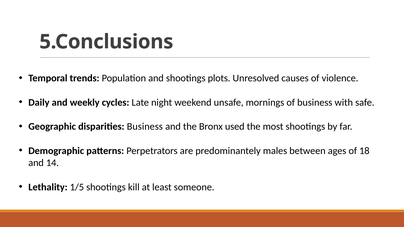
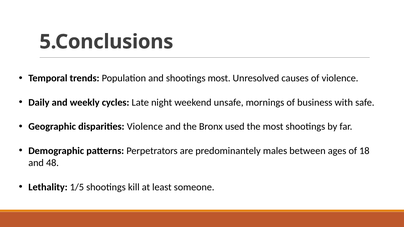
shootings plots: plots -> most
disparities Business: Business -> Violence
14: 14 -> 48
